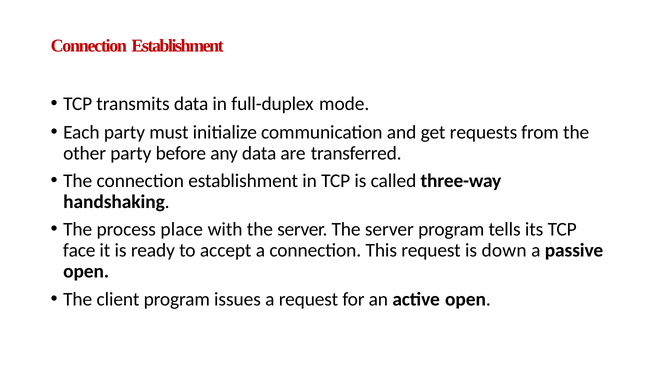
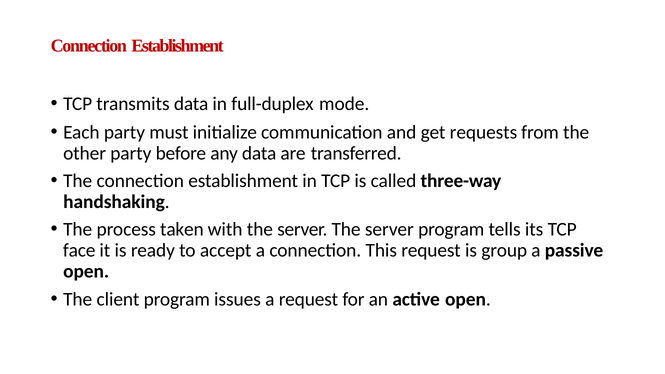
place: place -> taken
down: down -> group
